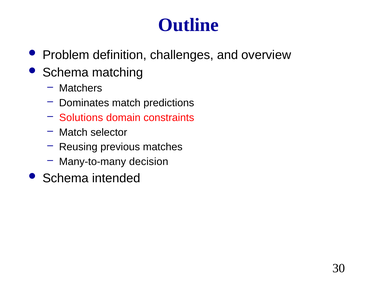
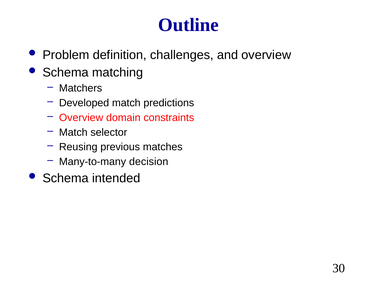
Dominates: Dominates -> Developed
Solutions at (81, 118): Solutions -> Overview
